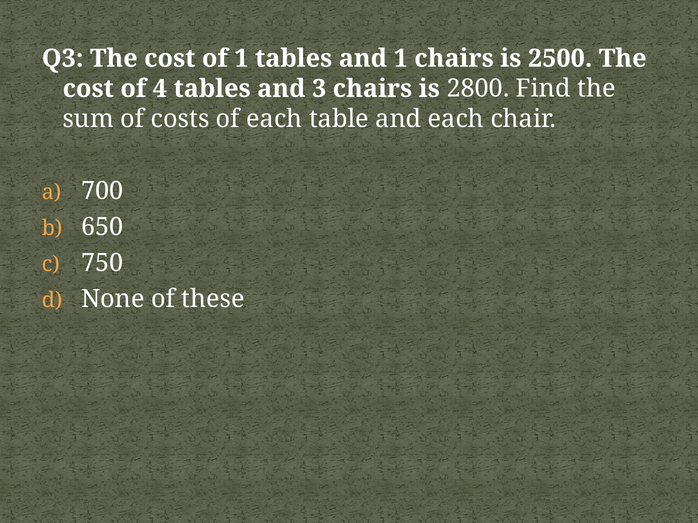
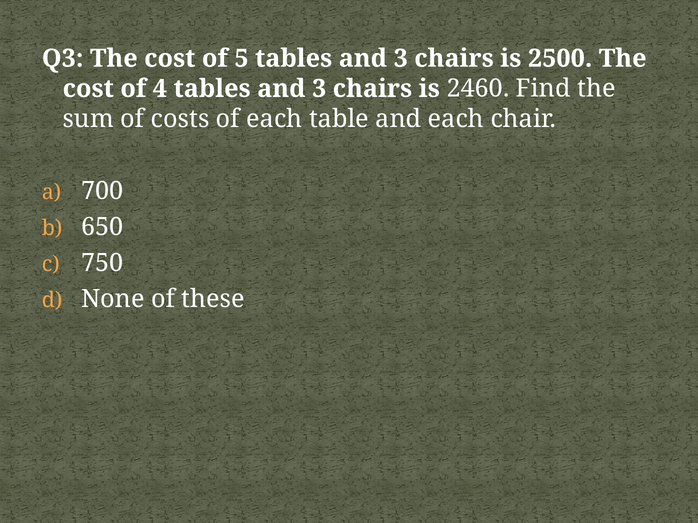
of 1: 1 -> 5
1 at (401, 58): 1 -> 3
2800: 2800 -> 2460
